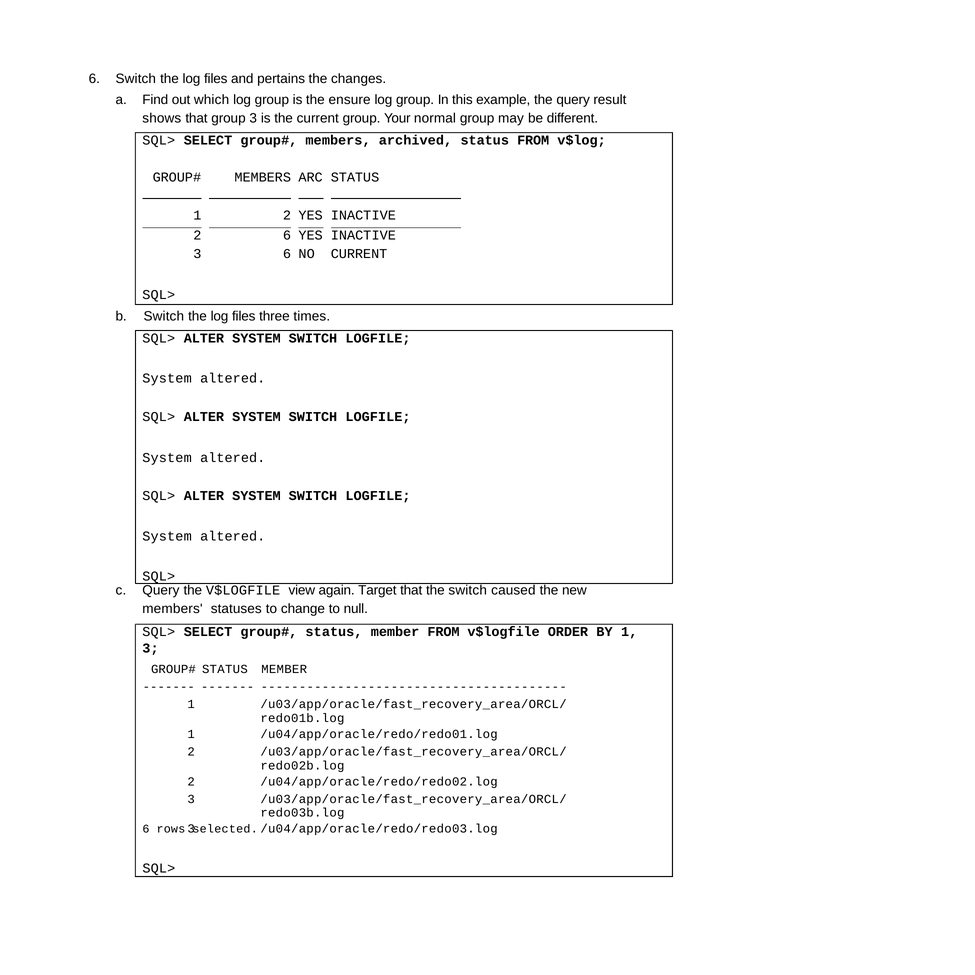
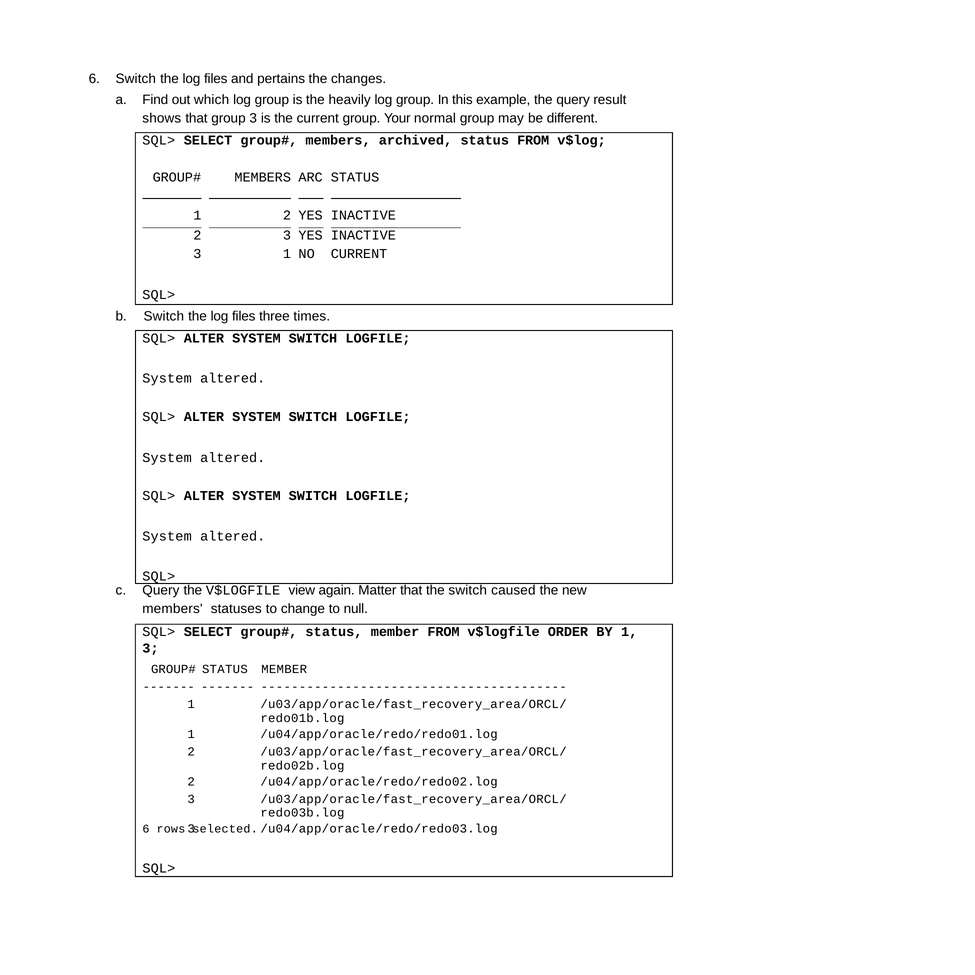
ensure: ensure -> heavily
2 6: 6 -> 3
3 6: 6 -> 1
Target: Target -> Matter
